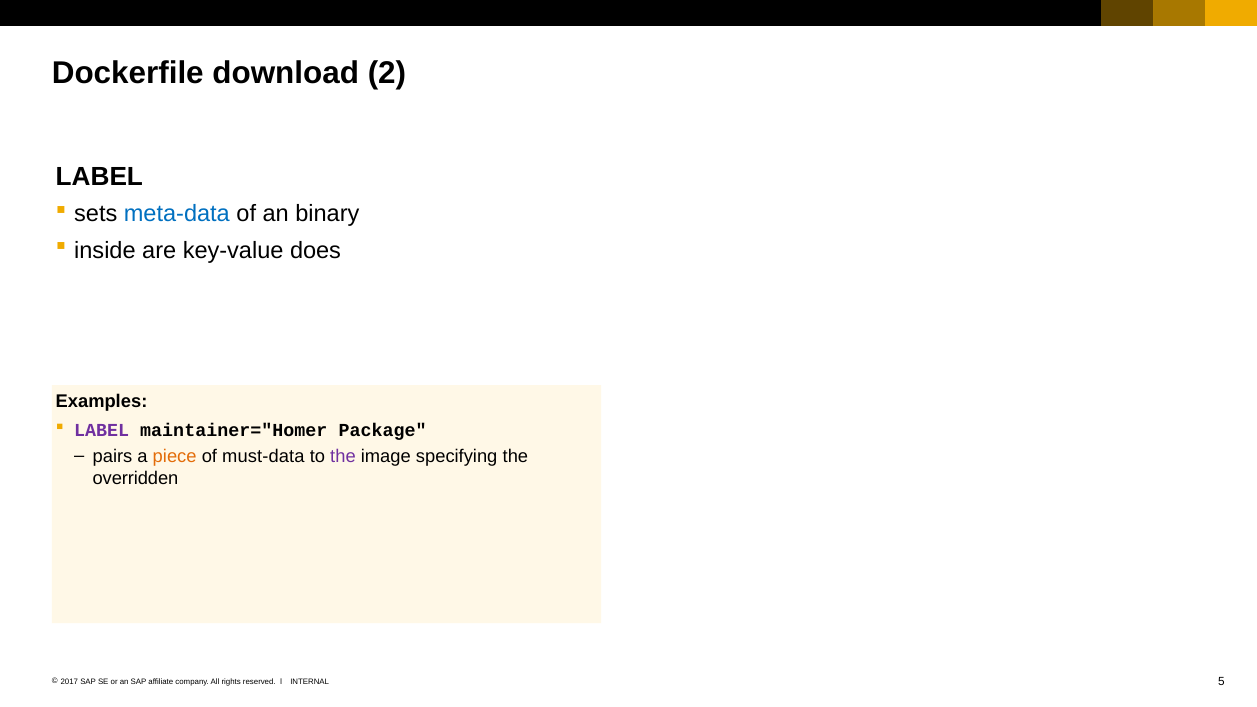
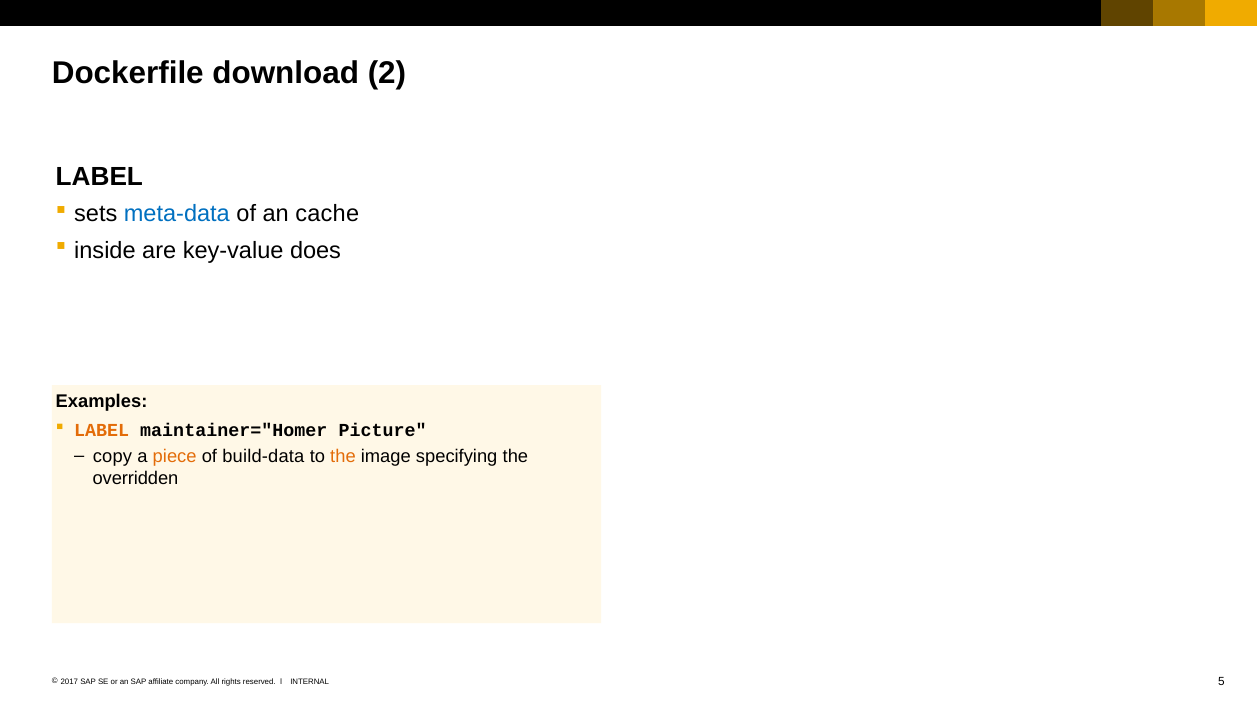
binary: binary -> cache
LABEL at (102, 431) colour: purple -> orange
Package: Package -> Picture
pairs: pairs -> copy
must-data: must-data -> build-data
the at (343, 457) colour: purple -> orange
